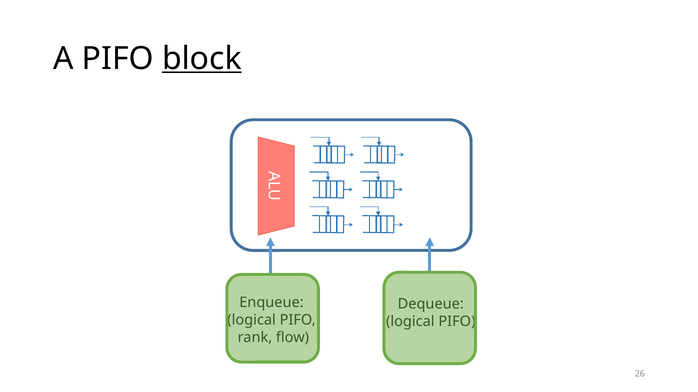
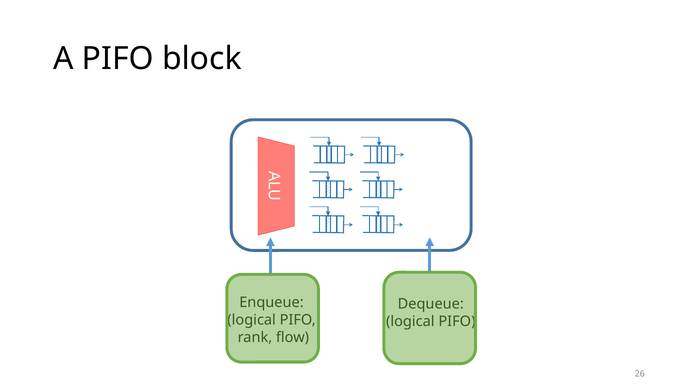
block underline: present -> none
